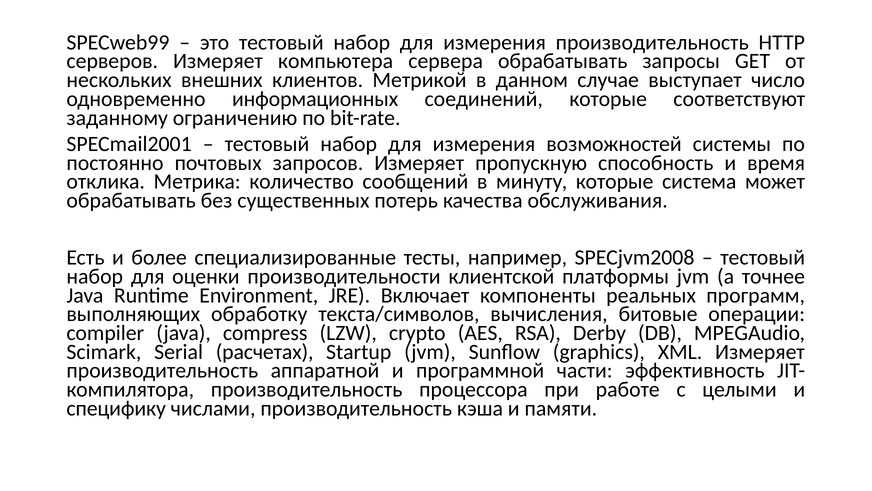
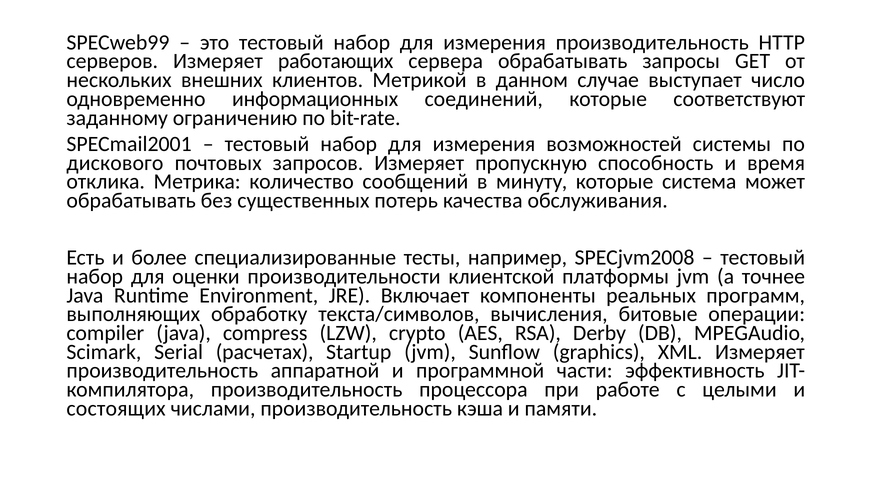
компьютера: компьютера -> работающих
постоянно: постоянно -> дискового
специфику: специфику -> состоящих
